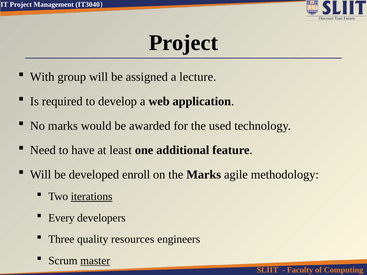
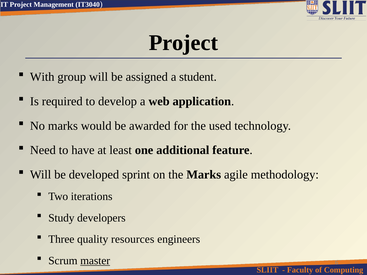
lecture: lecture -> student
enroll: enroll -> sprint
iterations underline: present -> none
Every: Every -> Study
